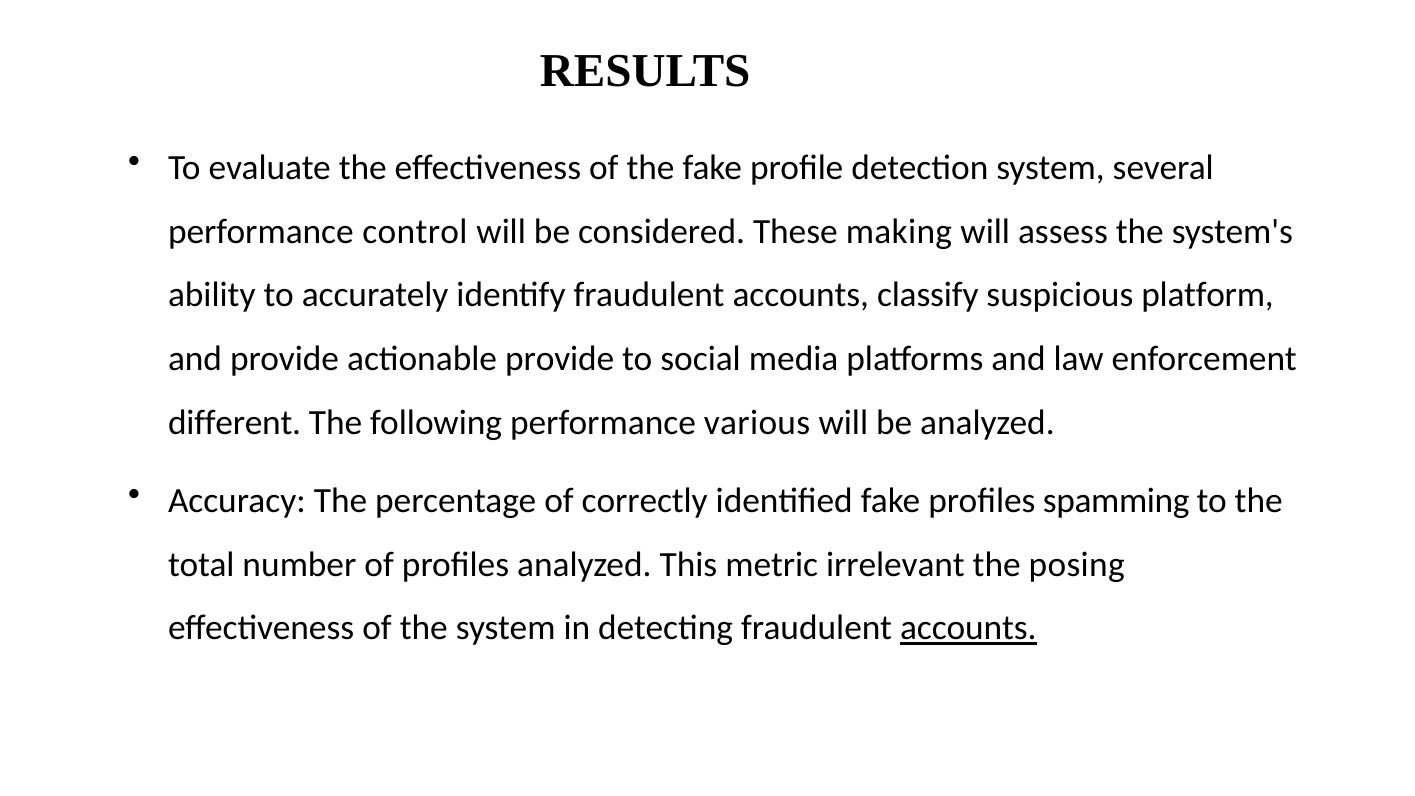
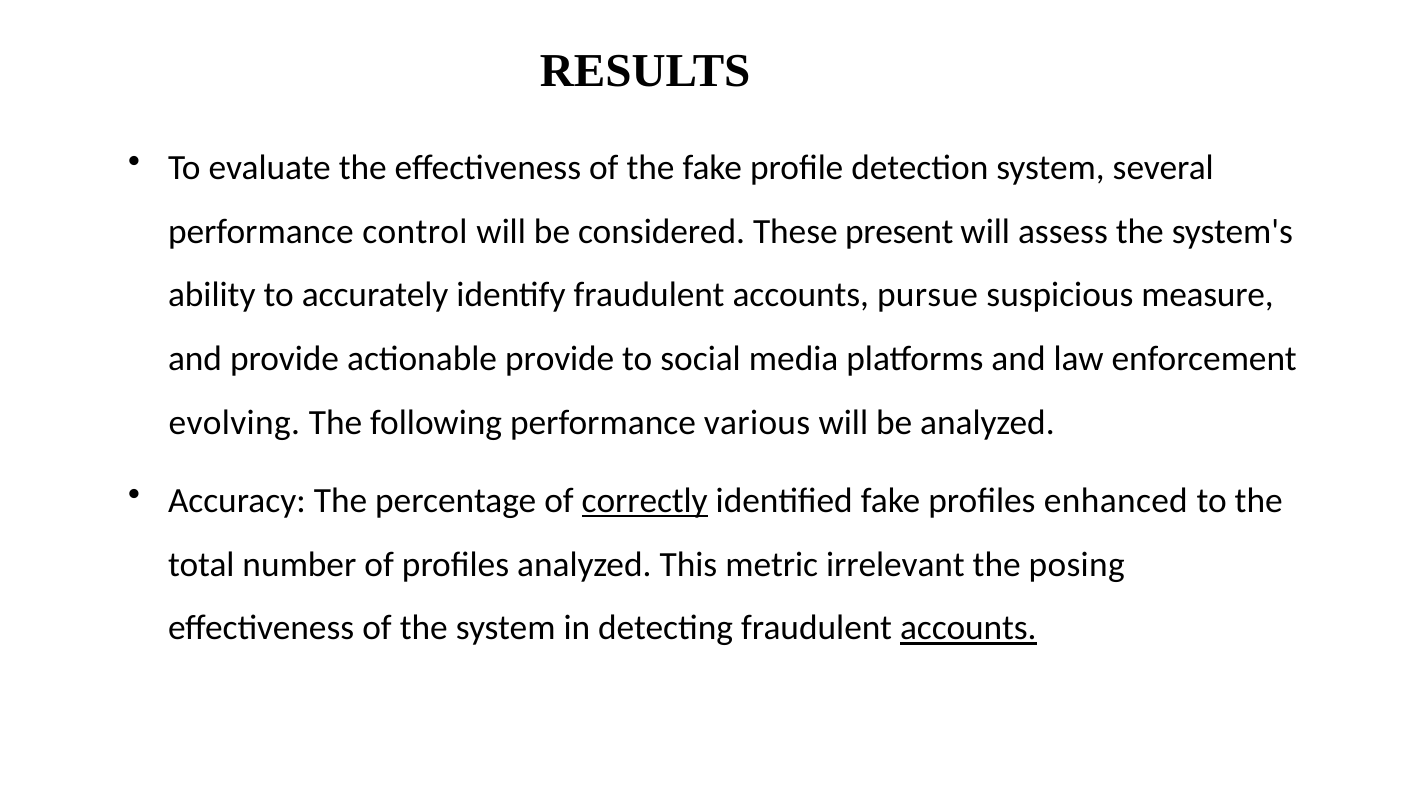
making: making -> present
classify: classify -> pursue
platform: platform -> measure
different: different -> evolving
correctly underline: none -> present
spamming: spamming -> enhanced
